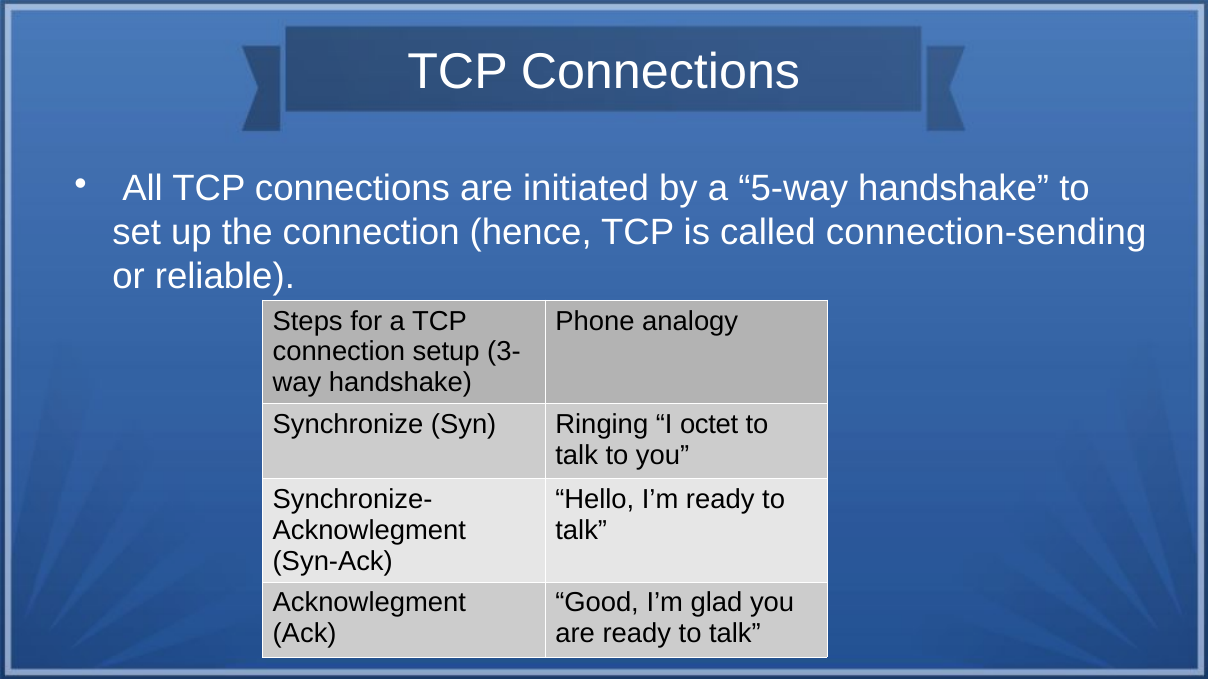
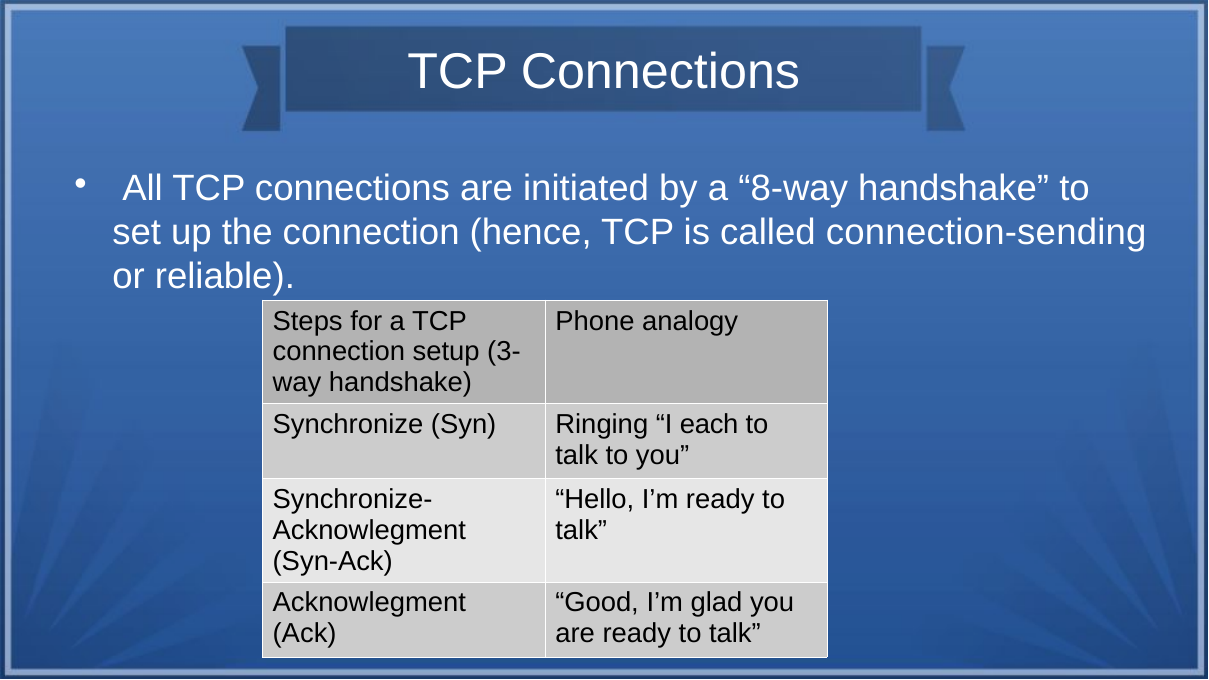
5-way: 5-way -> 8-way
octet: octet -> each
